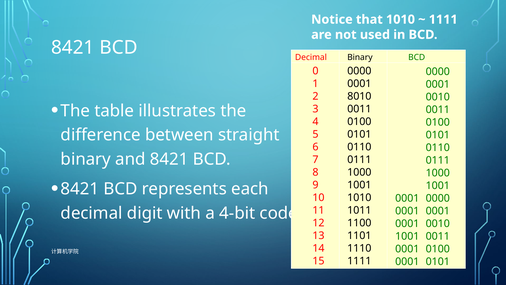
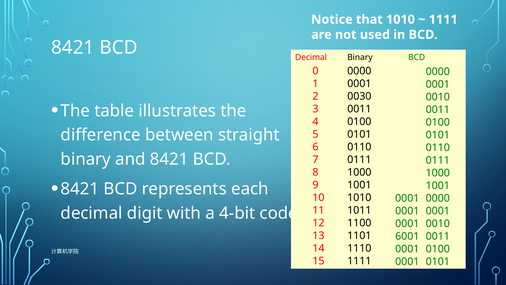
8010: 8010 -> 0030
1001 at (407, 236): 1001 -> 6001
